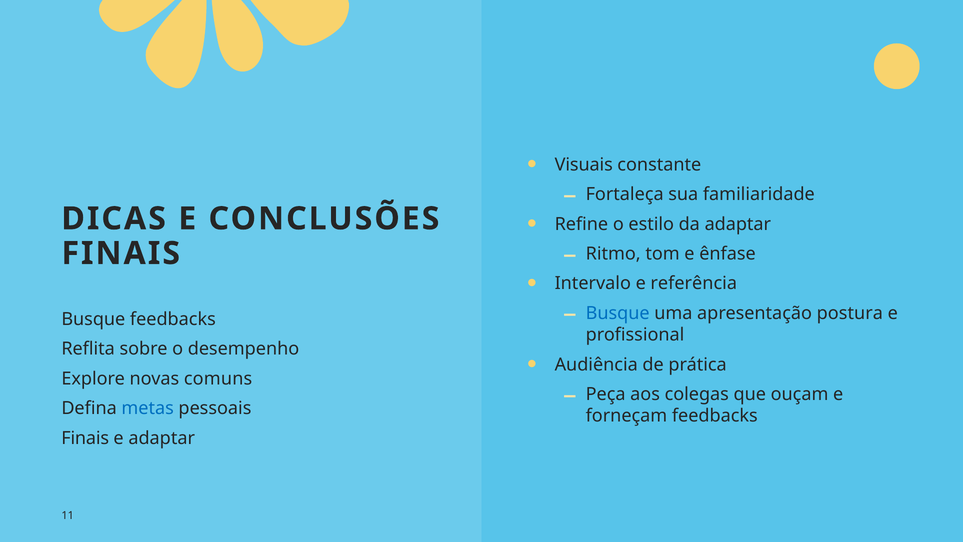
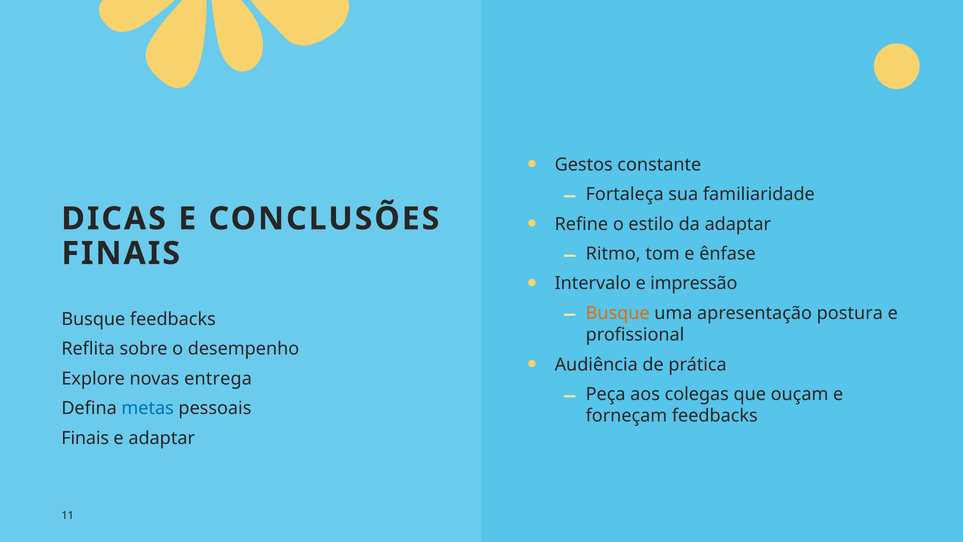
Visuais: Visuais -> Gestos
referência: referência -> impressão
Busque at (618, 313) colour: blue -> orange
comuns: comuns -> entrega
